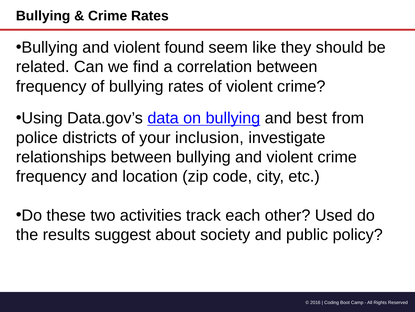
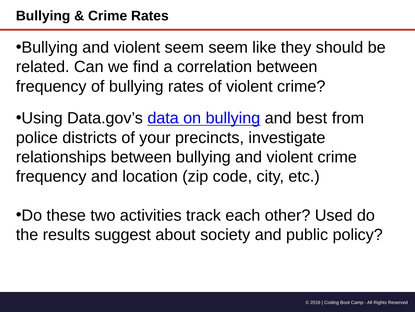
violent found: found -> seem
inclusion: inclusion -> precincts
